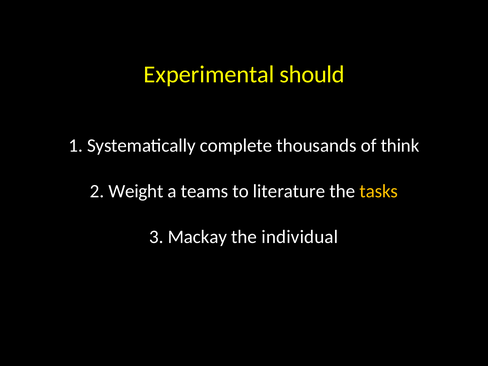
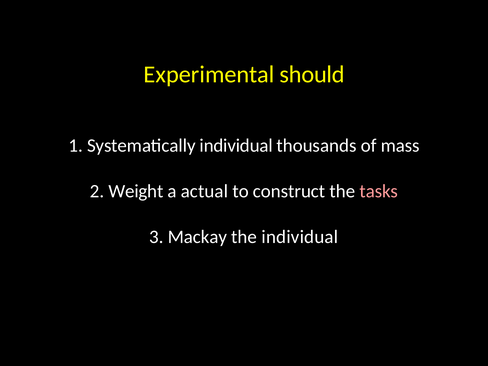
Systematically complete: complete -> individual
think: think -> mass
teams: teams -> actual
literature: literature -> construct
tasks colour: yellow -> pink
